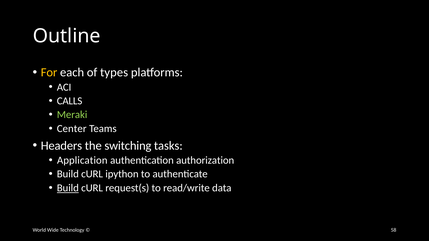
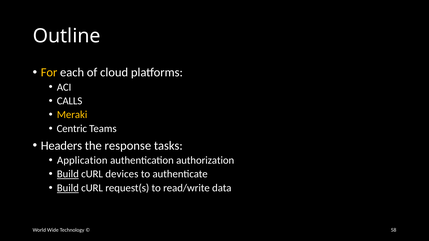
types: types -> cloud
Meraki colour: light green -> yellow
Center: Center -> Centric
switching: switching -> response
Build at (68, 174) underline: none -> present
ipython: ipython -> devices
